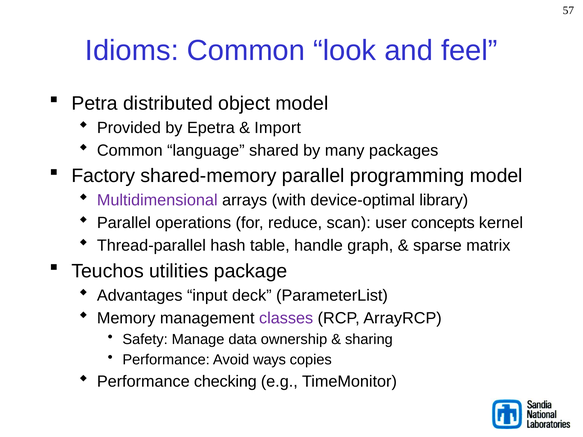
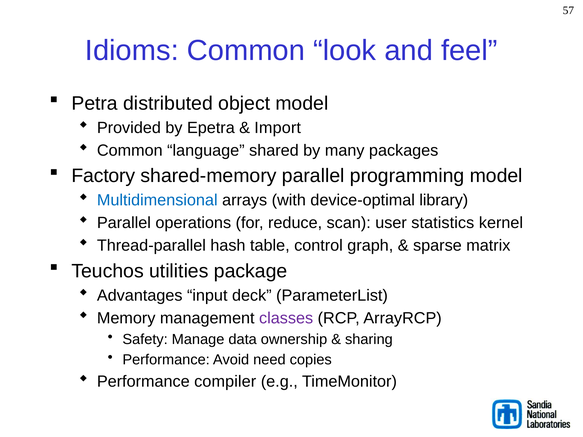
Multidimensional colour: purple -> blue
concepts: concepts -> statistics
handle: handle -> control
ways: ways -> need
checking: checking -> compiler
